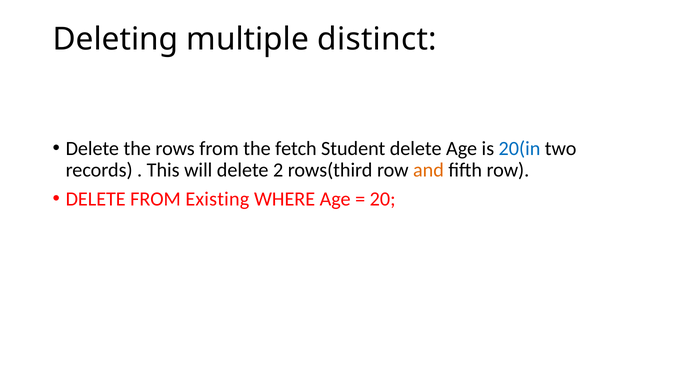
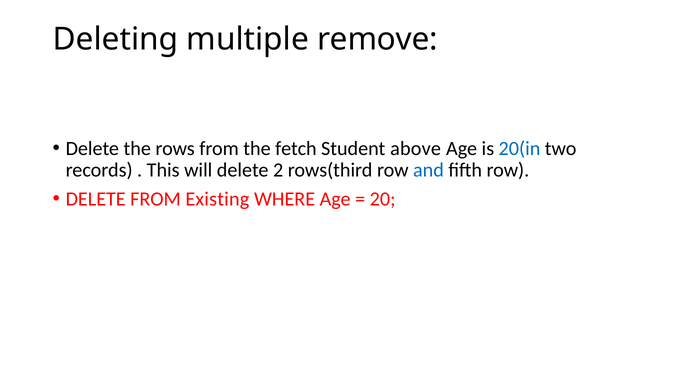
distinct: distinct -> remove
Student delete: delete -> above
and colour: orange -> blue
